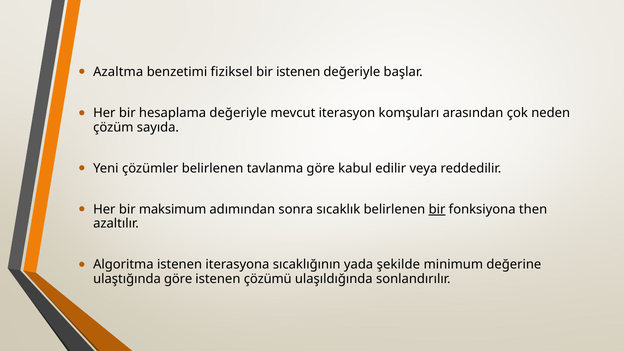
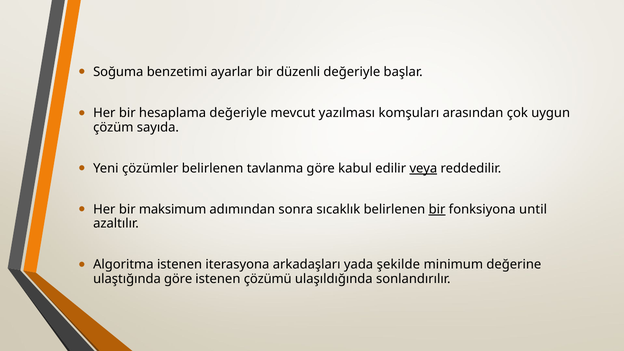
Azaltma: Azaltma -> Soğuma
fiziksel: fiziksel -> ayarlar
bir istenen: istenen -> düzenli
iterasyon: iterasyon -> yazılması
neden: neden -> uygun
veya underline: none -> present
then: then -> until
sıcaklığının: sıcaklığının -> arkadaşları
